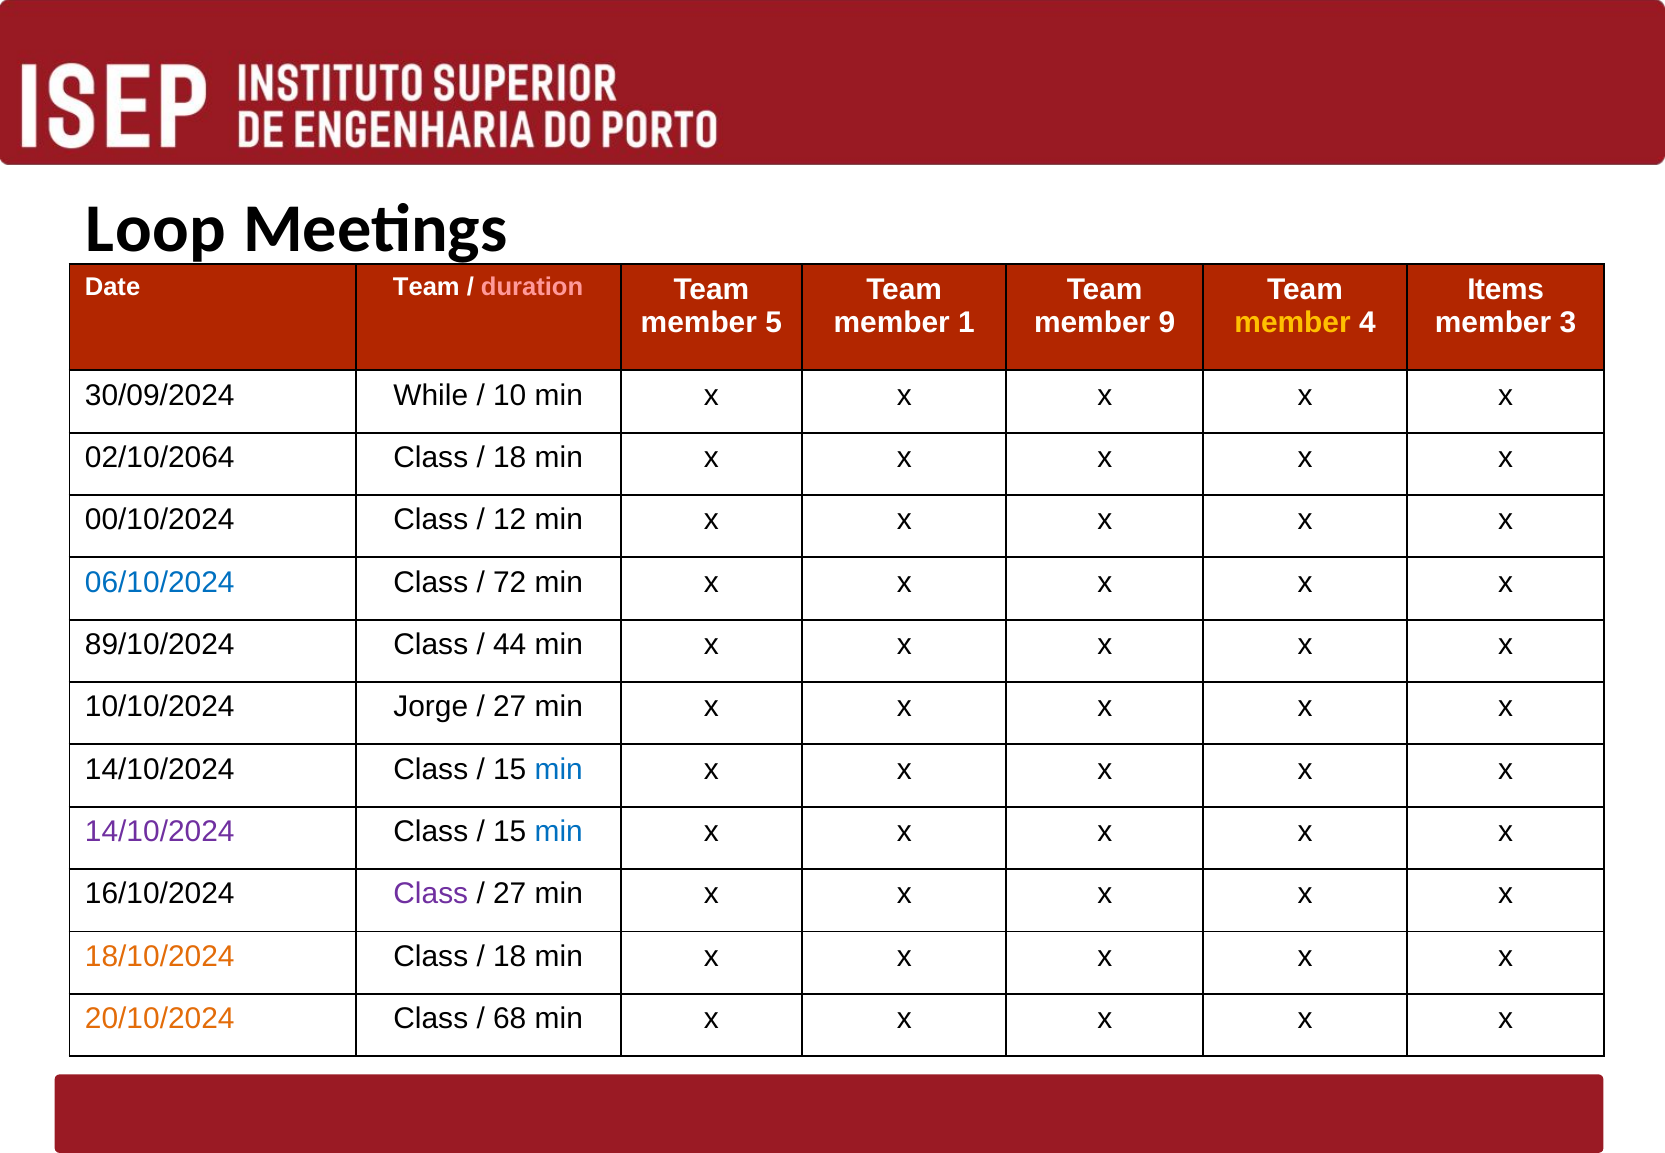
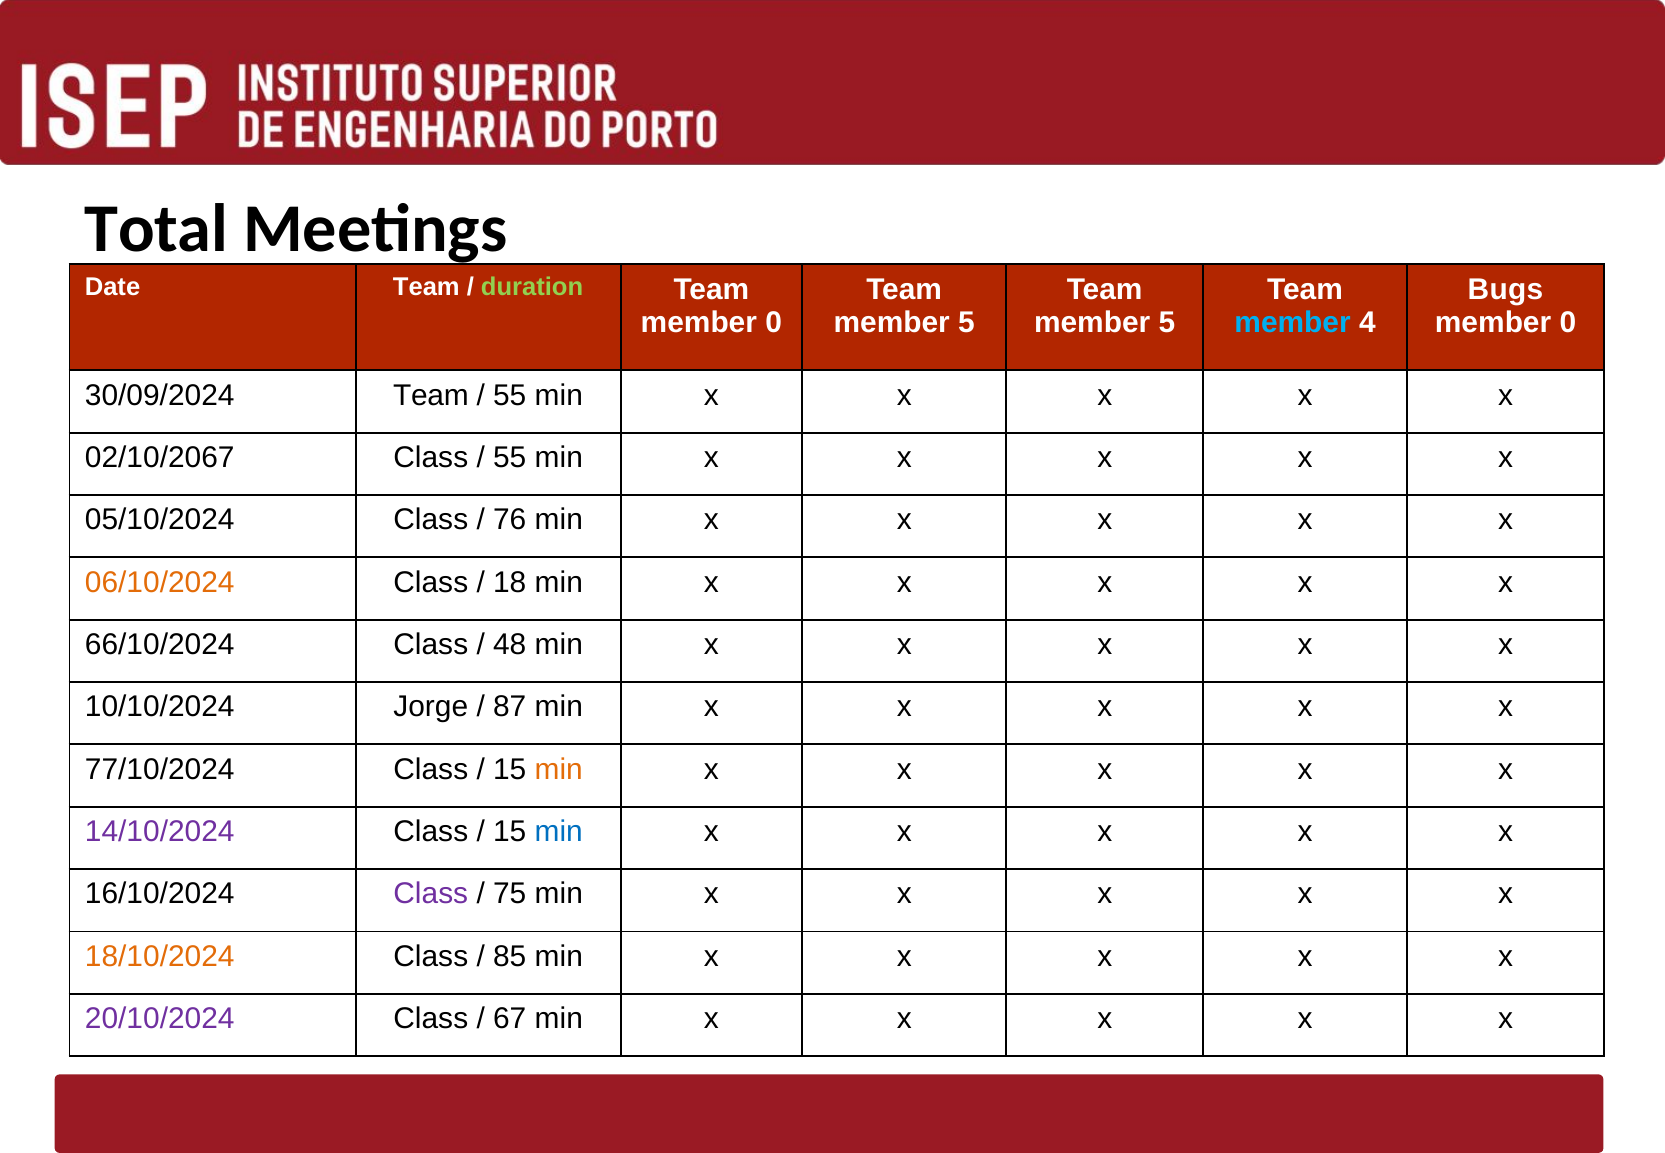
Loop: Loop -> Total
duration colour: pink -> light green
Items: Items -> Bugs
5 at (774, 323): 5 -> 0
1 at (967, 323): 1 -> 5
9 at (1167, 323): 9 -> 5
member at (1293, 323) colour: yellow -> light blue
3 at (1568, 323): 3 -> 0
30/09/2024 While: While -> Team
10 at (510, 395): 10 -> 55
02/10/2064: 02/10/2064 -> 02/10/2067
18 at (510, 458): 18 -> 55
00/10/2024: 00/10/2024 -> 05/10/2024
12: 12 -> 76
06/10/2024 colour: blue -> orange
72: 72 -> 18
89/10/2024: 89/10/2024 -> 66/10/2024
44: 44 -> 48
27 at (510, 707): 27 -> 87
14/10/2024 at (160, 769): 14/10/2024 -> 77/10/2024
min at (559, 769) colour: blue -> orange
27 at (510, 894): 27 -> 75
18 at (510, 956): 18 -> 85
20/10/2024 colour: orange -> purple
68: 68 -> 67
